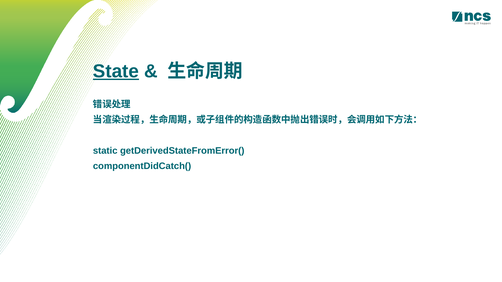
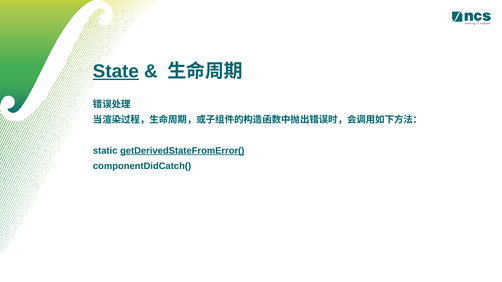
getDerivedStateFromError( underline: none -> present
